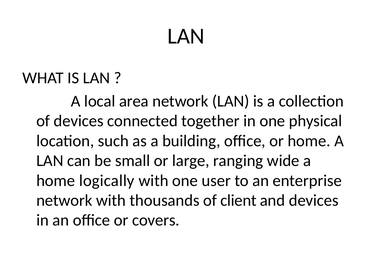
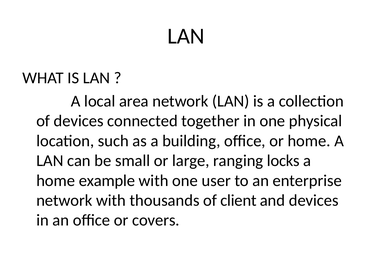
wide: wide -> locks
logically: logically -> example
